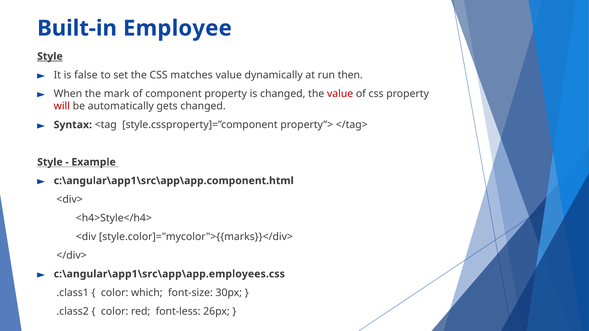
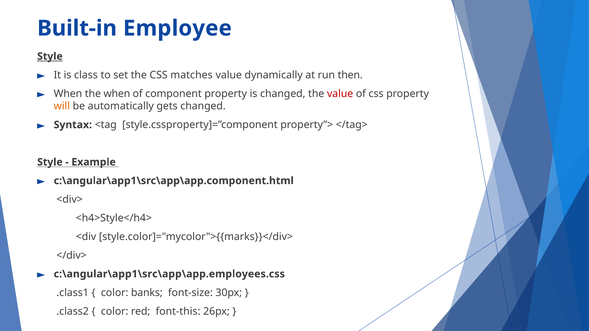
false: false -> class
the mark: mark -> when
will colour: red -> orange
which: which -> banks
font-less: font-less -> font-this
